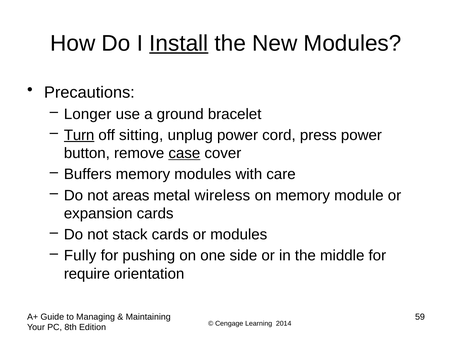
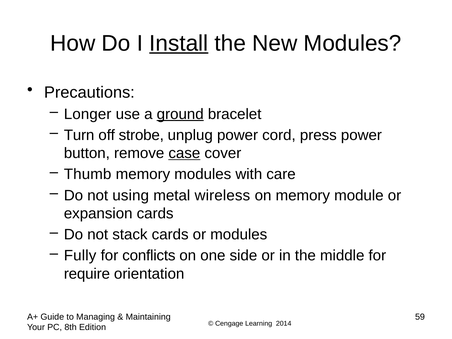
ground underline: none -> present
Turn underline: present -> none
sitting: sitting -> strobe
Buffers: Buffers -> Thumb
areas: areas -> using
pushing: pushing -> conflicts
